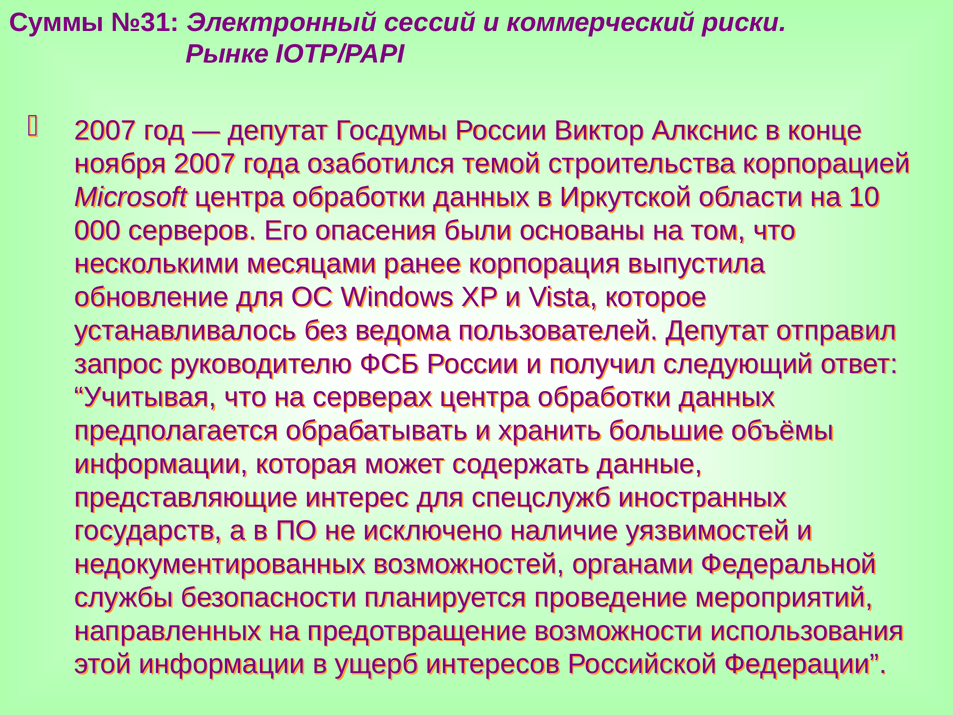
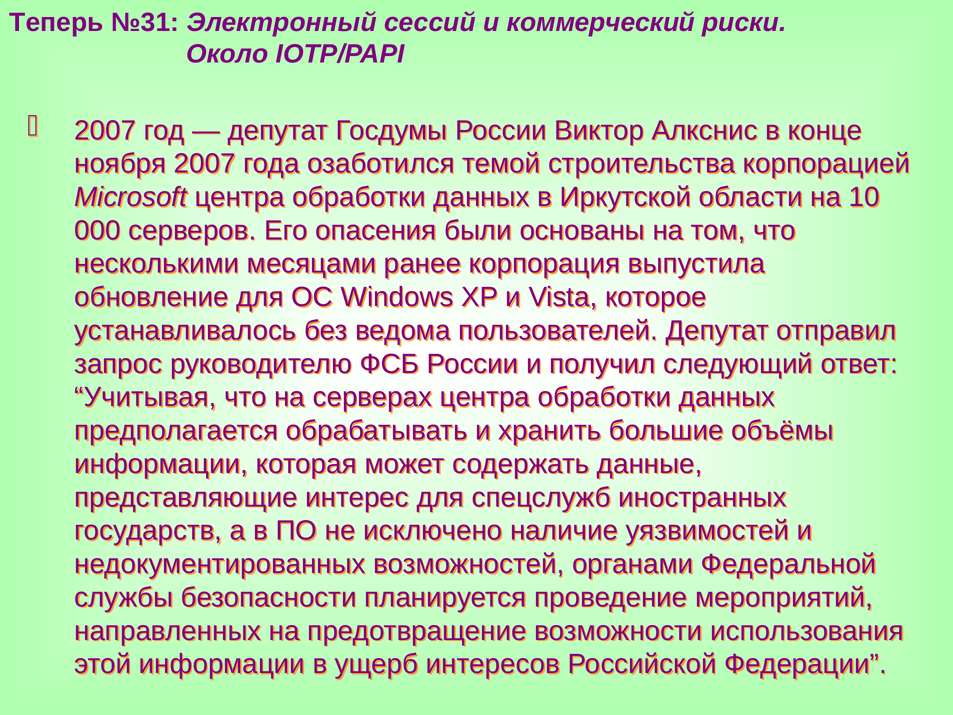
Суммы: Суммы -> Теперь
Рынке: Рынке -> Около
